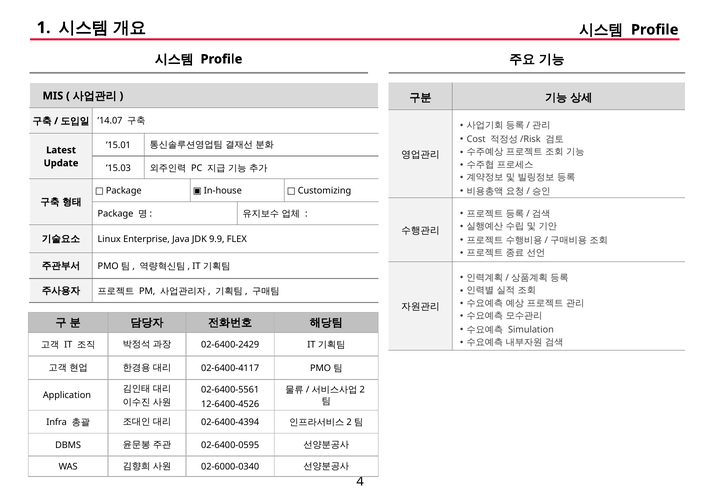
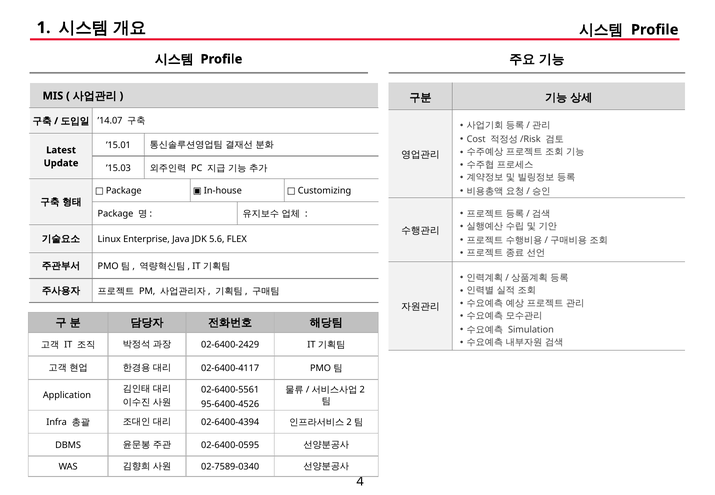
9.9: 9.9 -> 5.6
12-6400-4526: 12-6400-4526 -> 95-6400-4526
02-6000-0340: 02-6000-0340 -> 02-7589-0340
